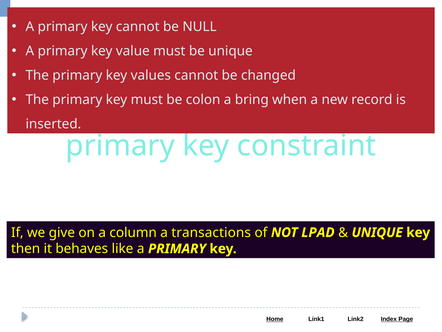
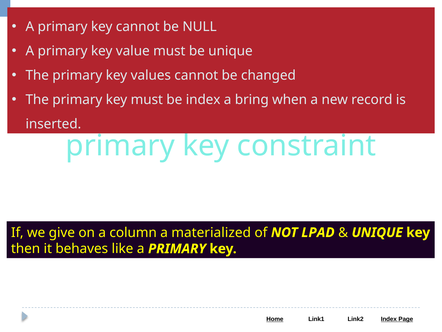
be colon: colon -> index
transactions: transactions -> materialized
